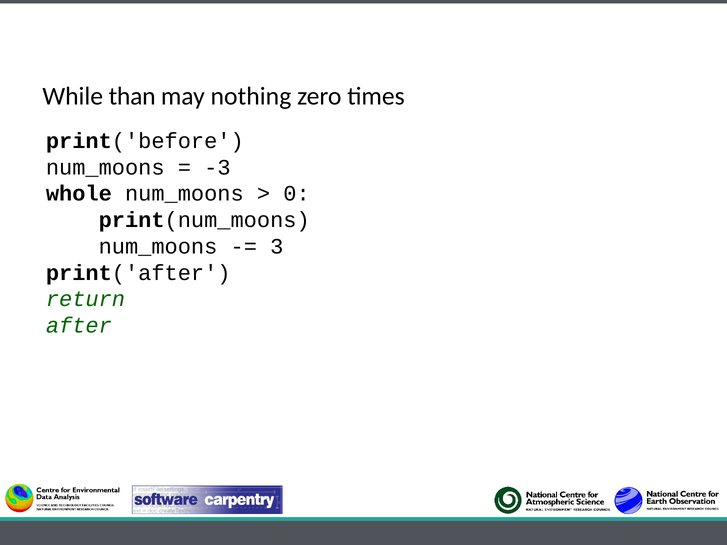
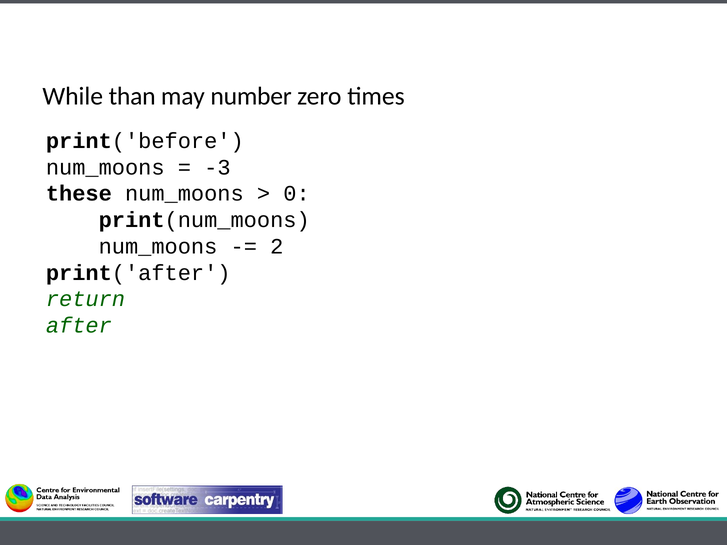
nothing: nothing -> number
whole: whole -> these
3: 3 -> 2
